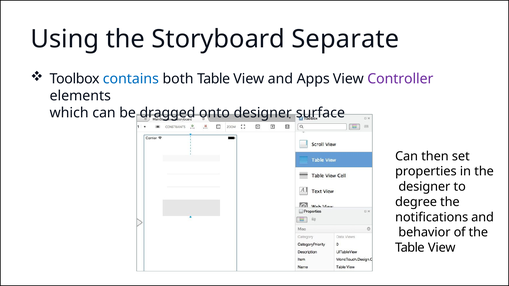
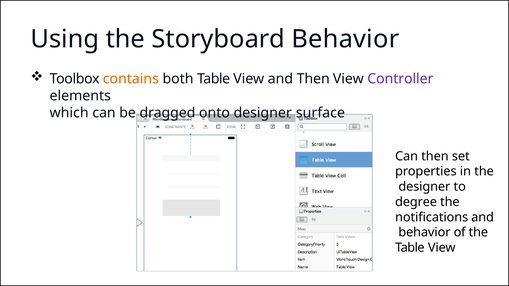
Storyboard Separate: Separate -> Behavior
contains colour: blue -> orange
and Apps: Apps -> Then
